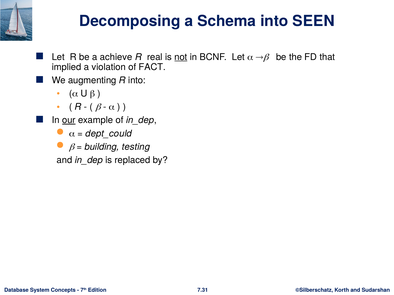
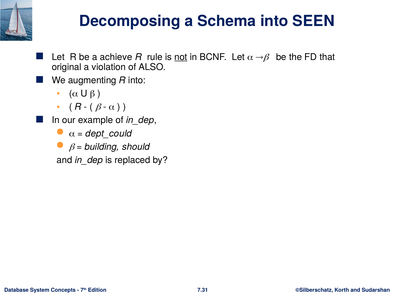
real: real -> rule
implied: implied -> original
FACT: FACT -> ALSO
our underline: present -> none
testing: testing -> should
